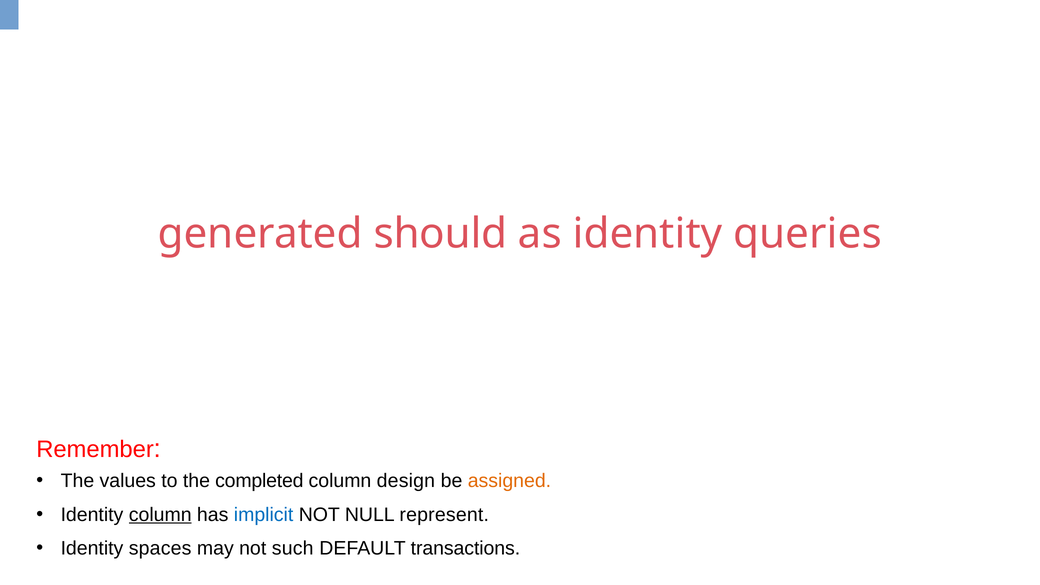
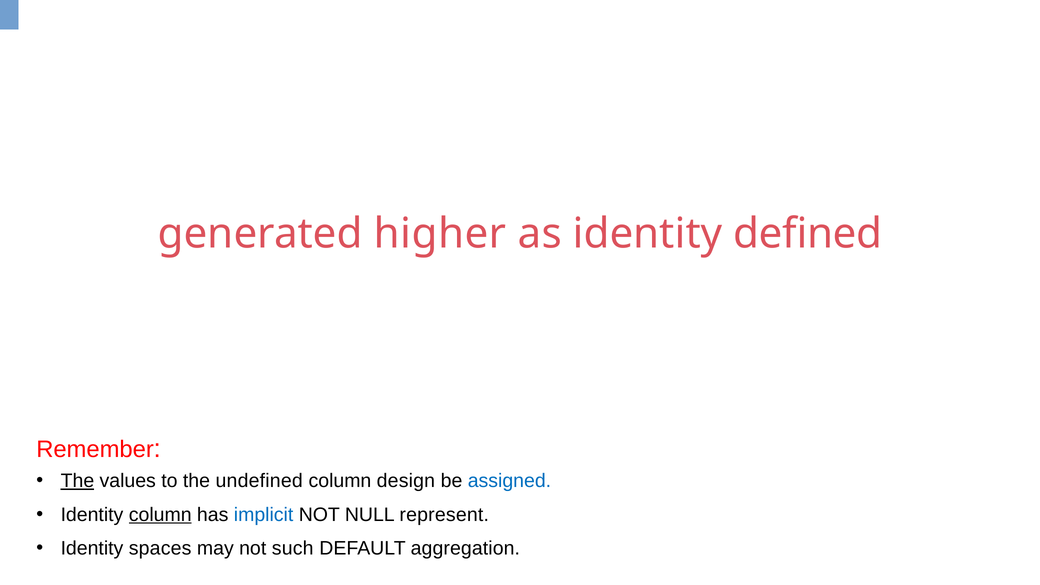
should: should -> higher
queries: queries -> defined
The at (77, 481) underline: none -> present
completed: completed -> undefined
assigned colour: orange -> blue
transactions: transactions -> aggregation
